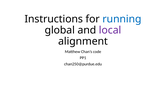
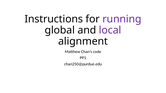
running colour: blue -> purple
